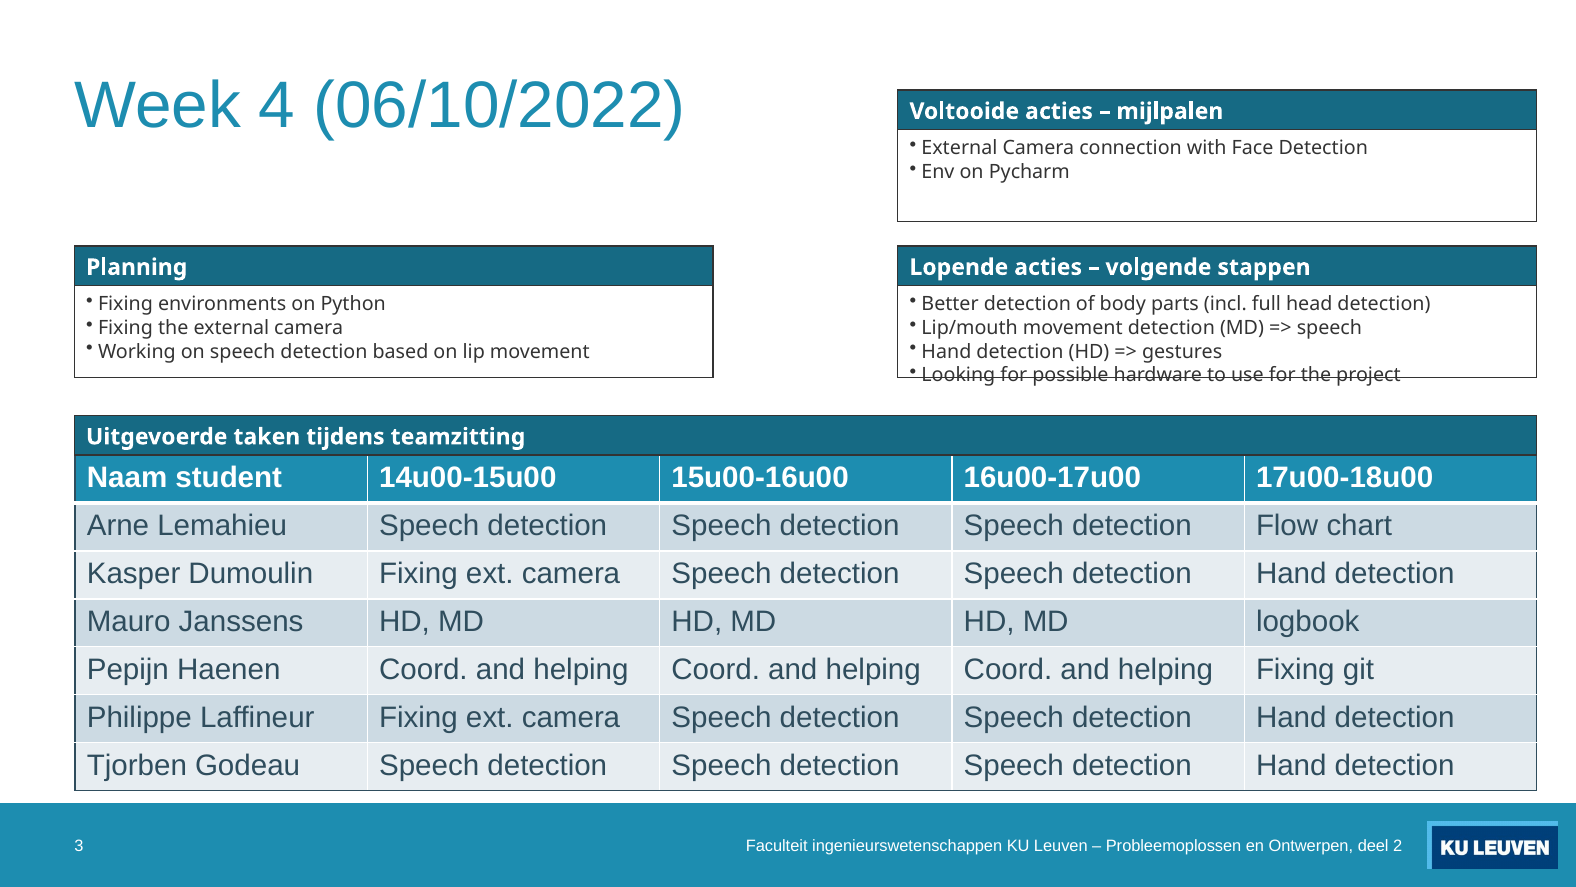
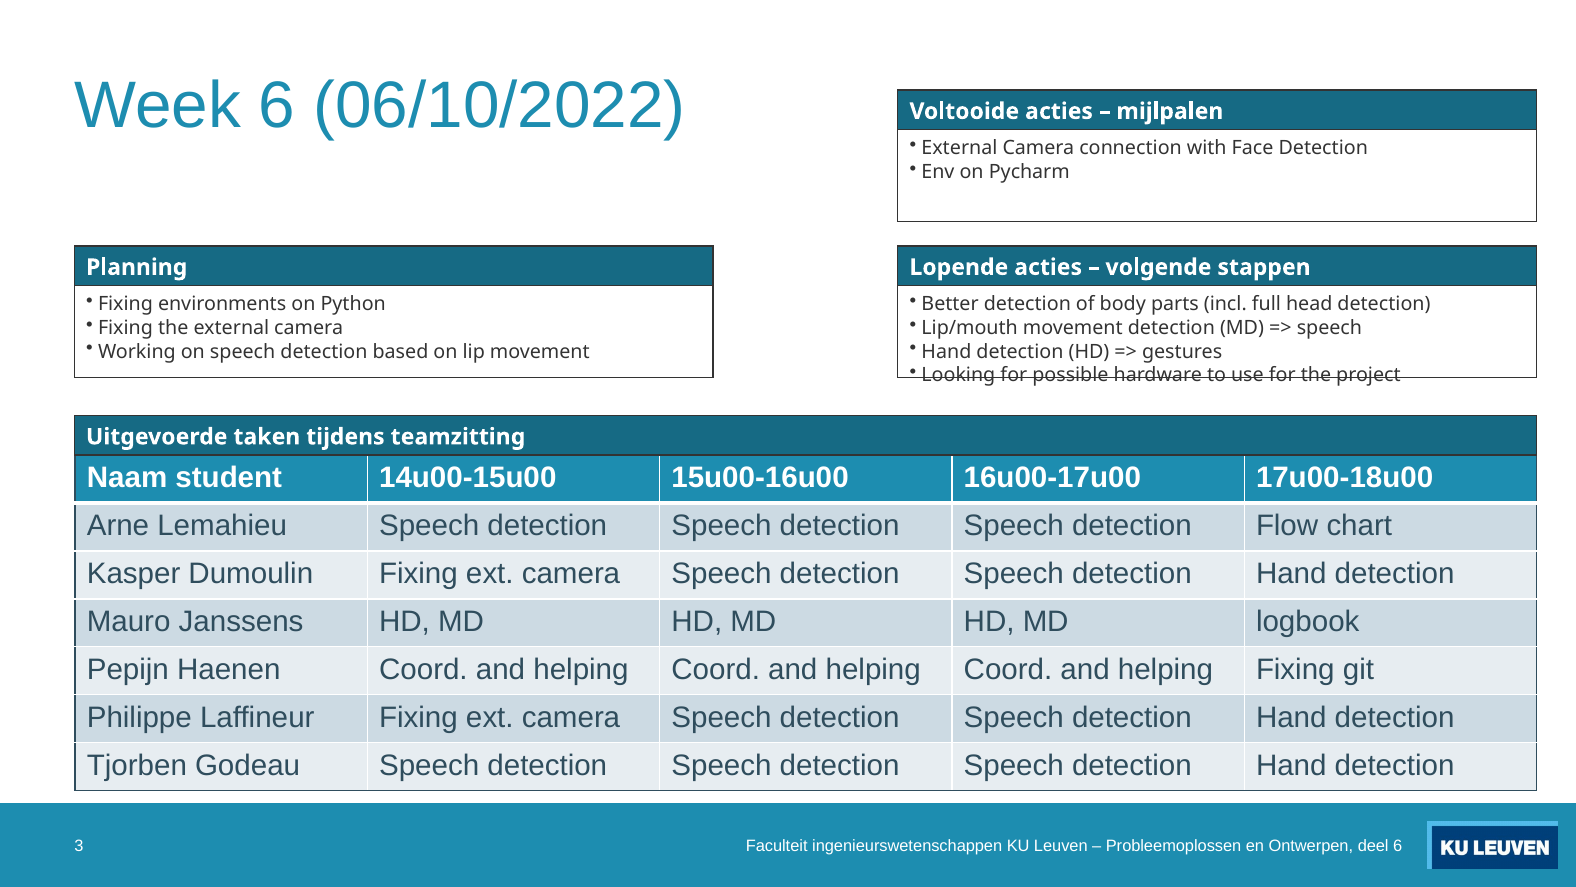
Week 4: 4 -> 6
deel 2: 2 -> 6
